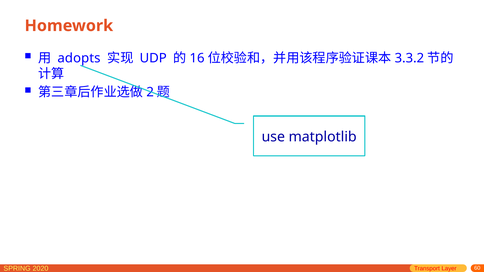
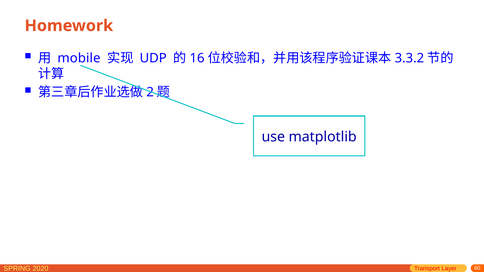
adopts: adopts -> mobile
